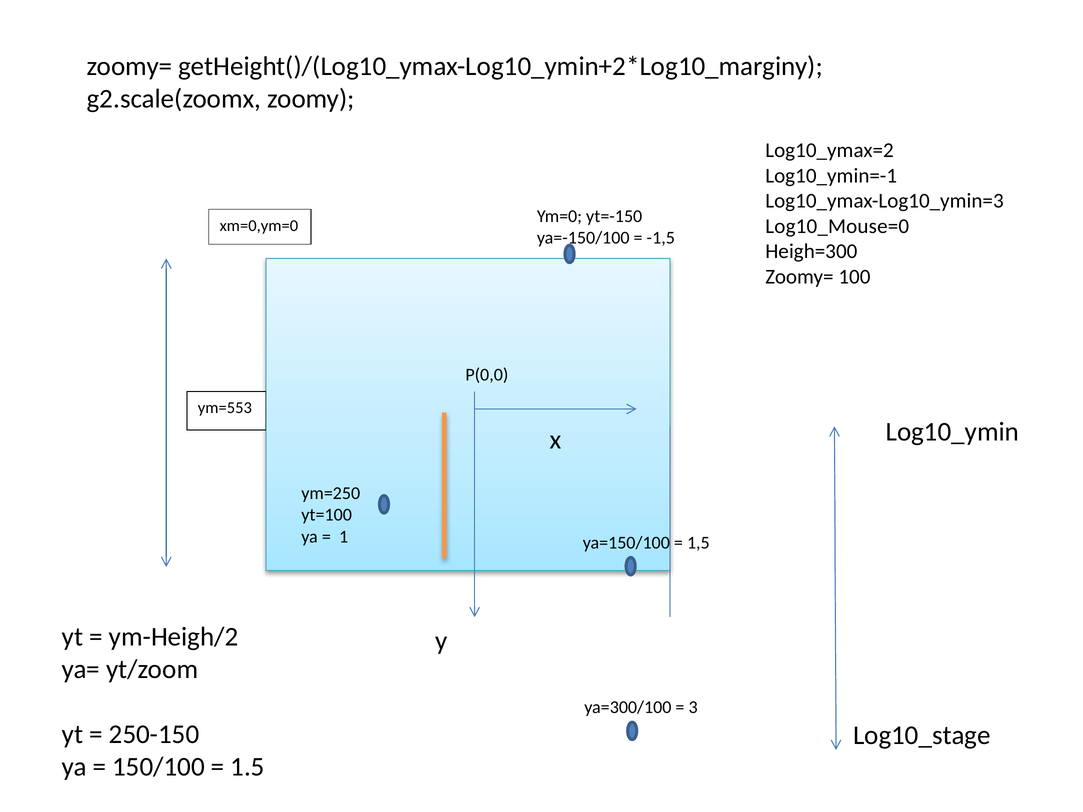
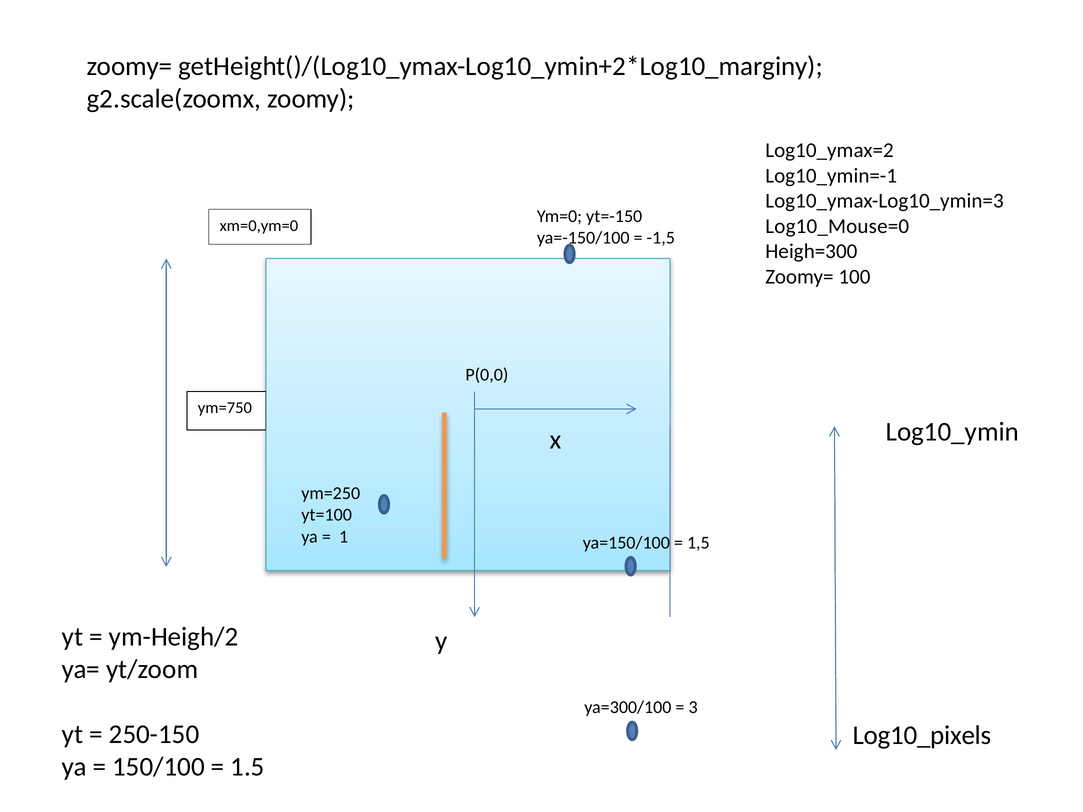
ym=553: ym=553 -> ym=750
Log10_stage: Log10_stage -> Log10_pixels
